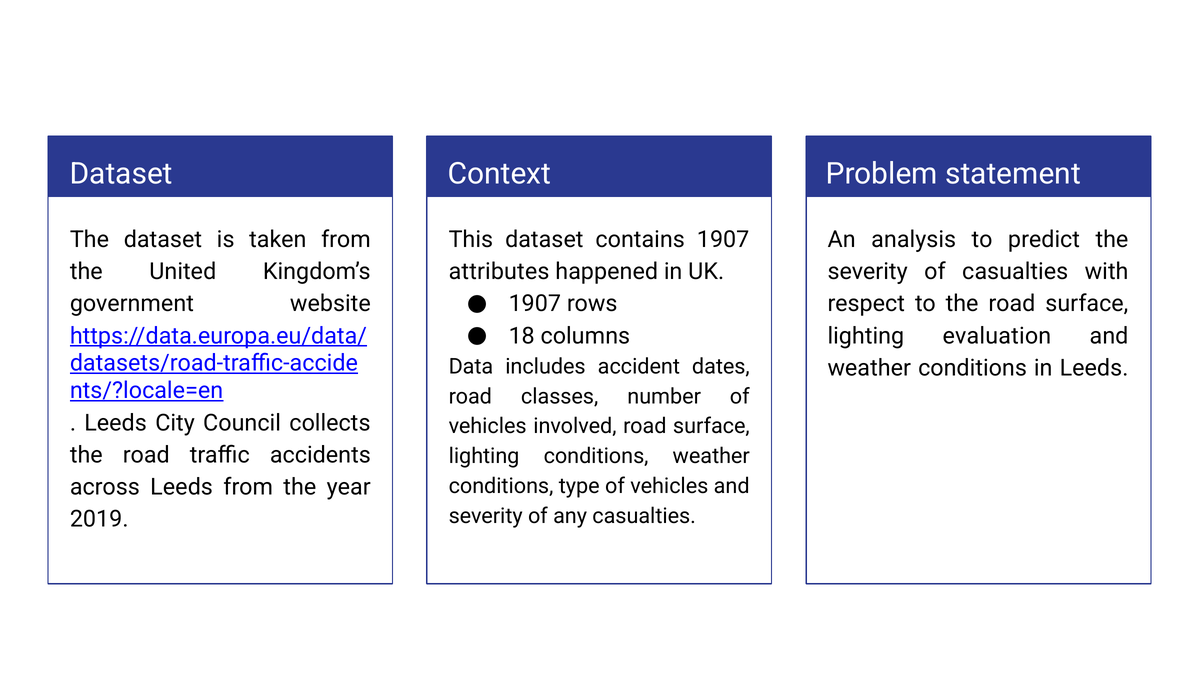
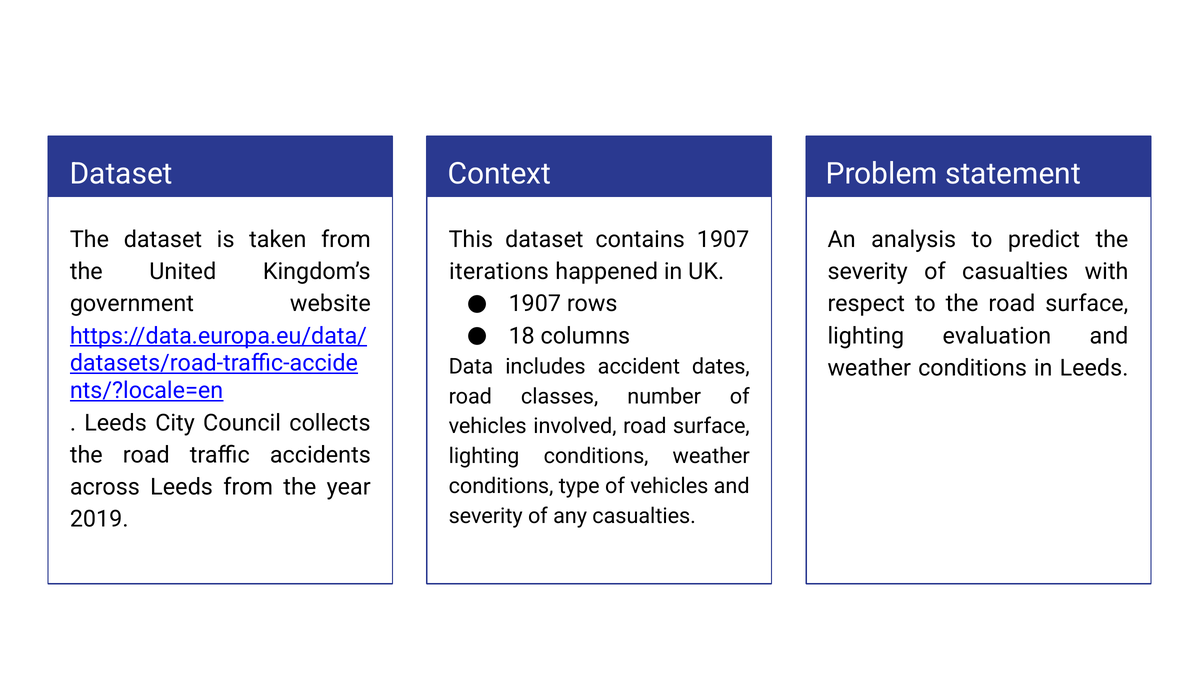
attributes: attributes -> iterations
